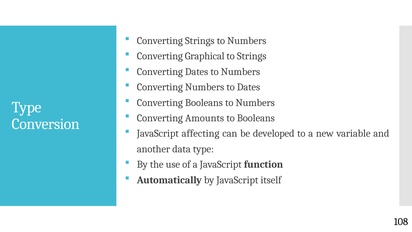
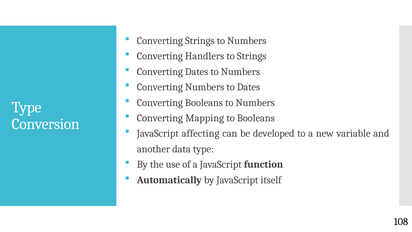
Graphical: Graphical -> Handlers
Amounts: Amounts -> Mapping
